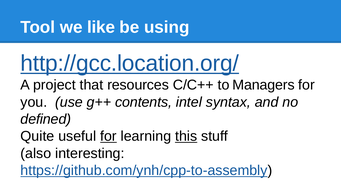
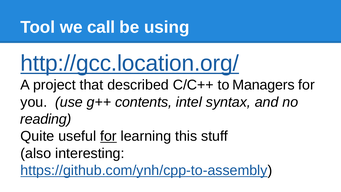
like: like -> call
resources: resources -> described
defined: defined -> reading
this underline: present -> none
